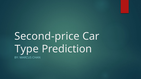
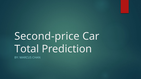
Type: Type -> Total
